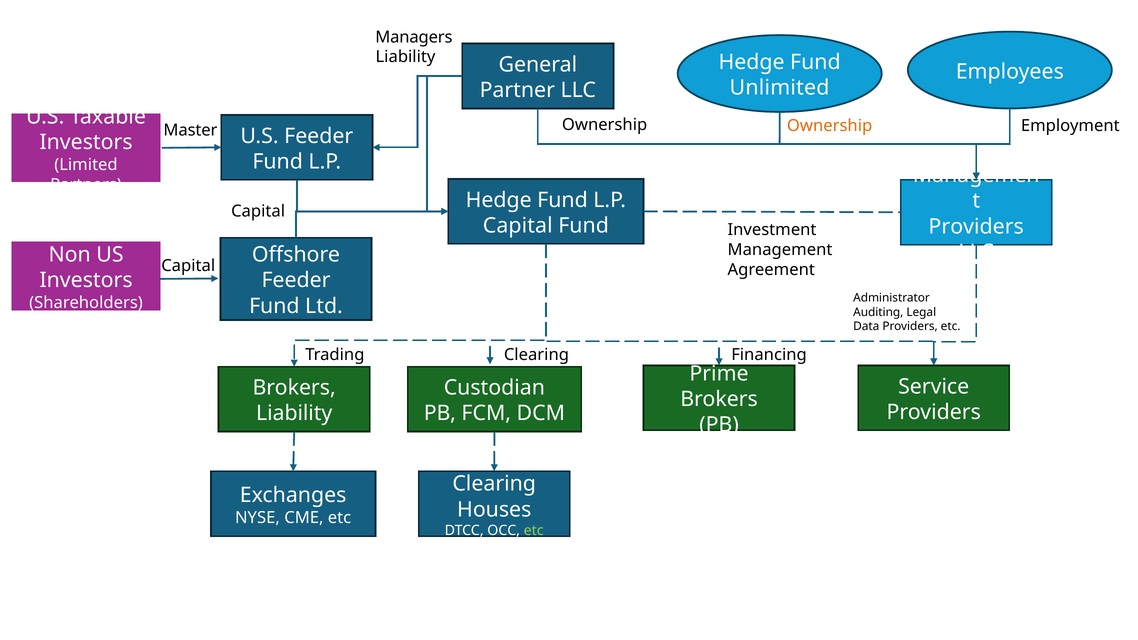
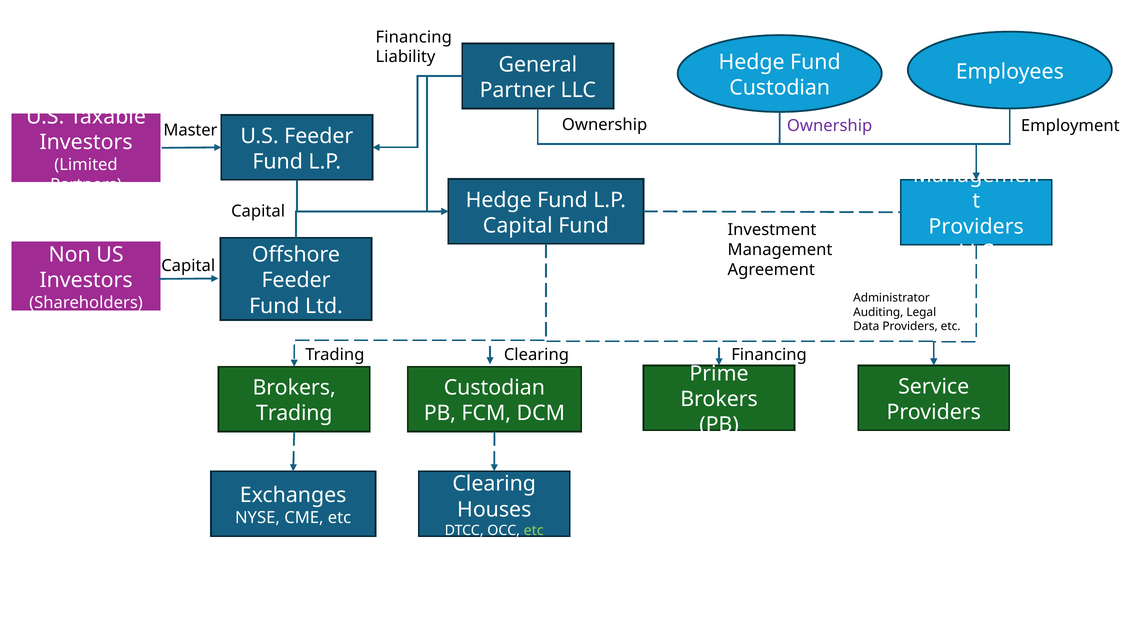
Managers at (414, 37): Managers -> Financing
Unlimited at (780, 88): Unlimited -> Custodian
Ownership at (830, 126) colour: orange -> purple
Liability at (294, 413): Liability -> Trading
